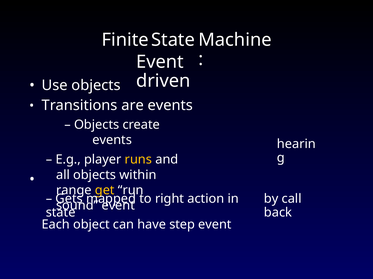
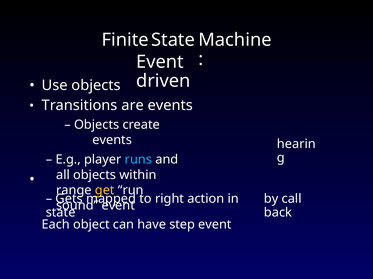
runs colour: yellow -> light blue
